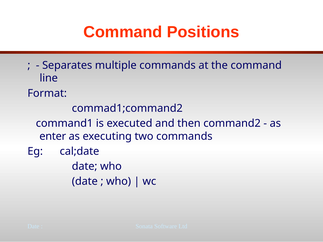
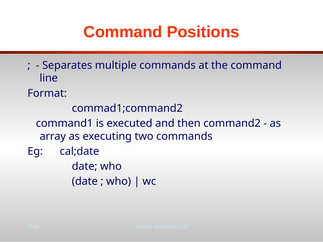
enter: enter -> array
